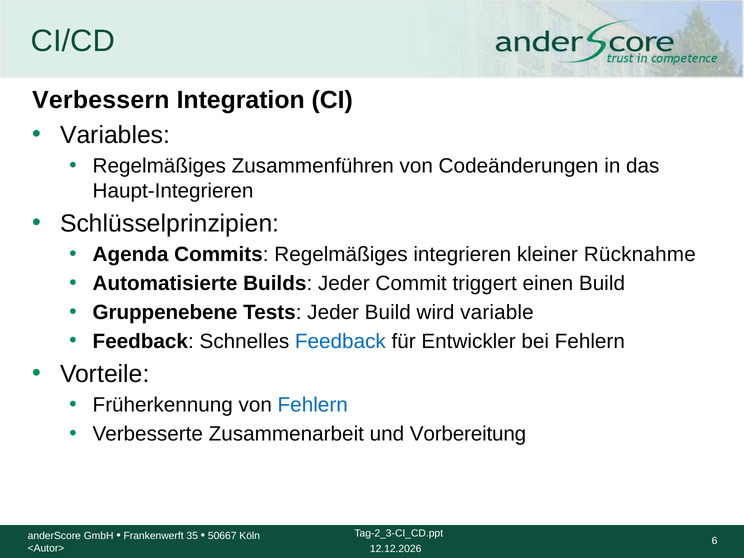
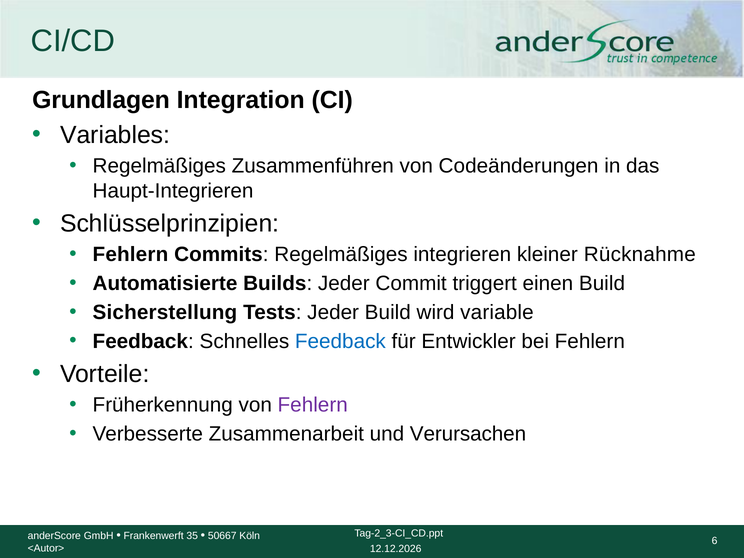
Verbessern: Verbessern -> Grundlagen
Agenda at (131, 254): Agenda -> Fehlern
Gruppenebene: Gruppenebene -> Sicherstellung
Fehlern at (313, 405) colour: blue -> purple
Vorbereitung: Vorbereitung -> Verursachen
